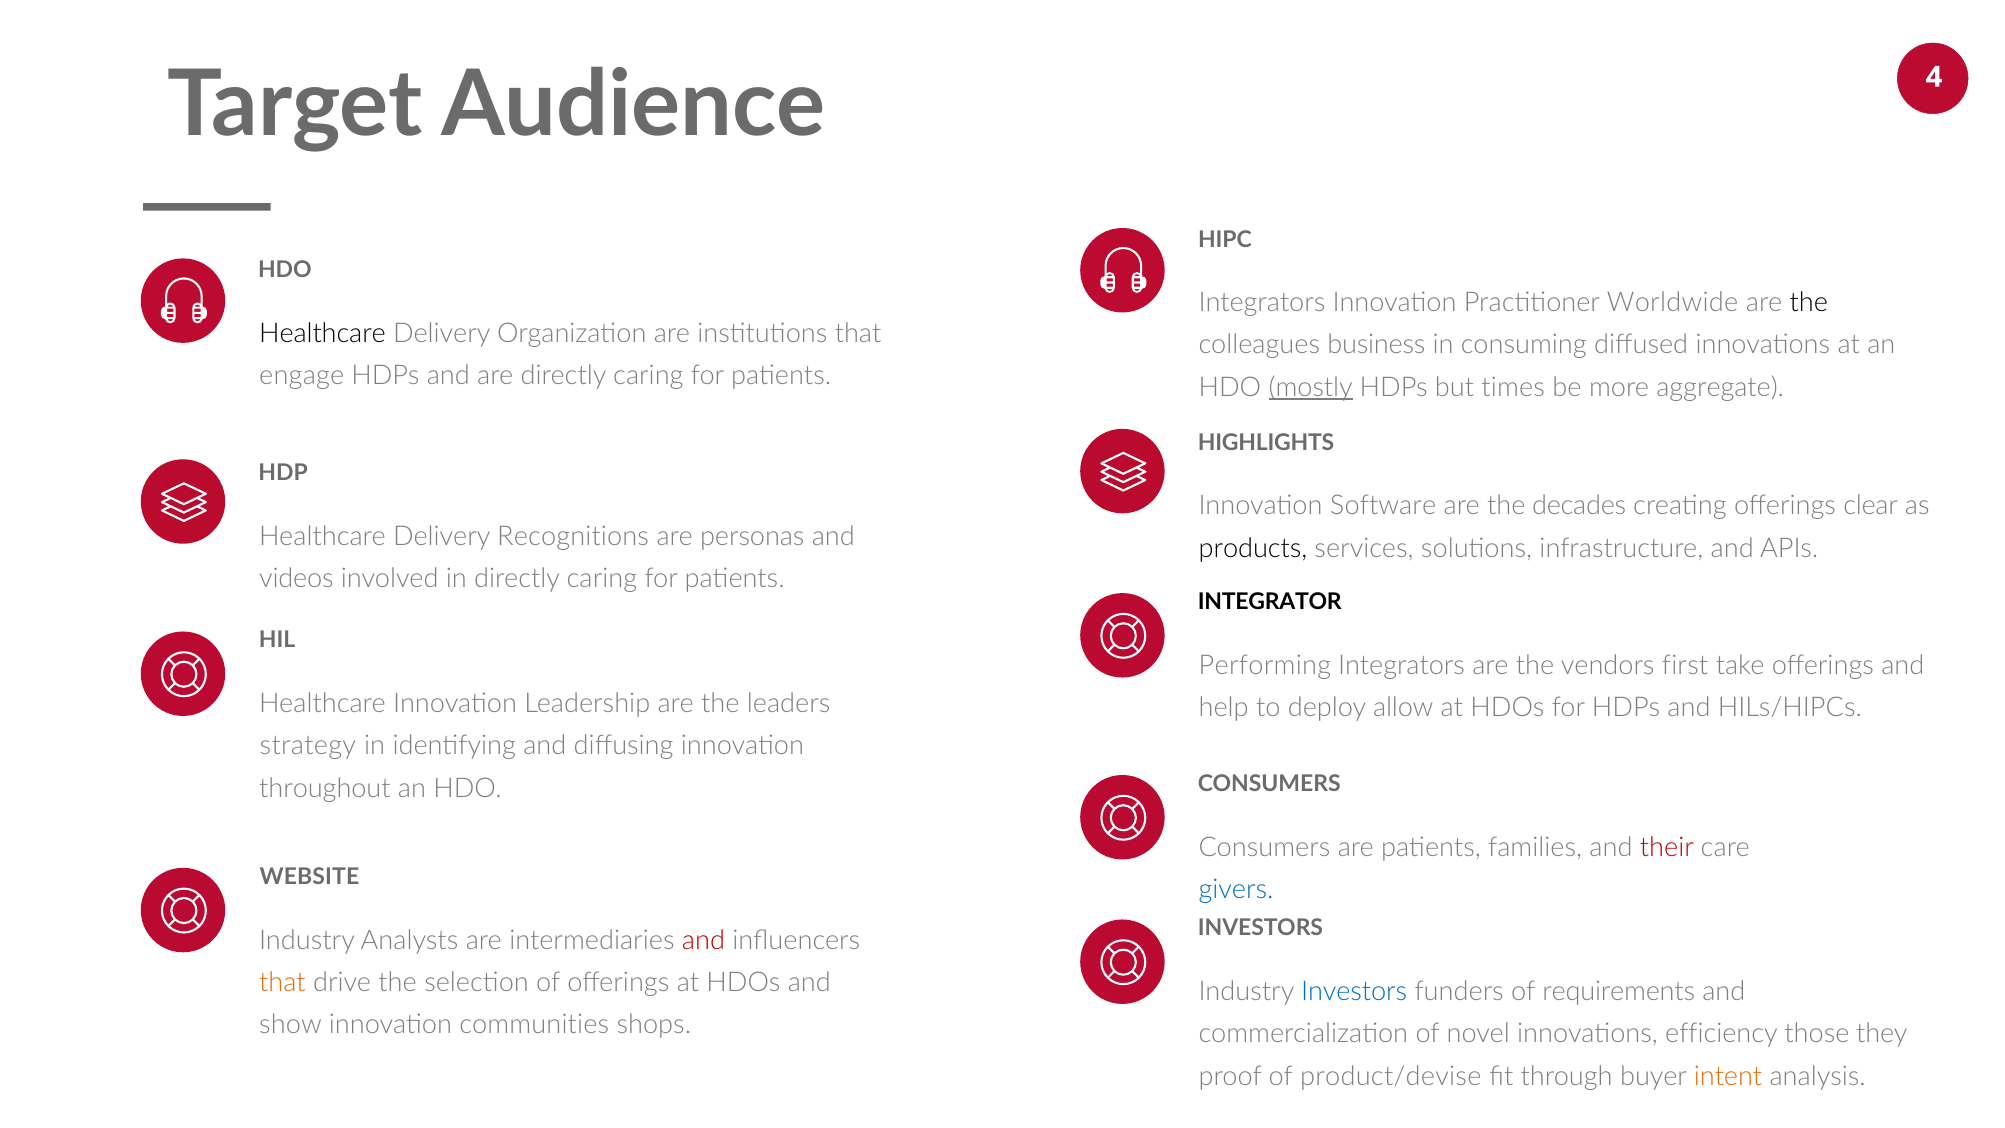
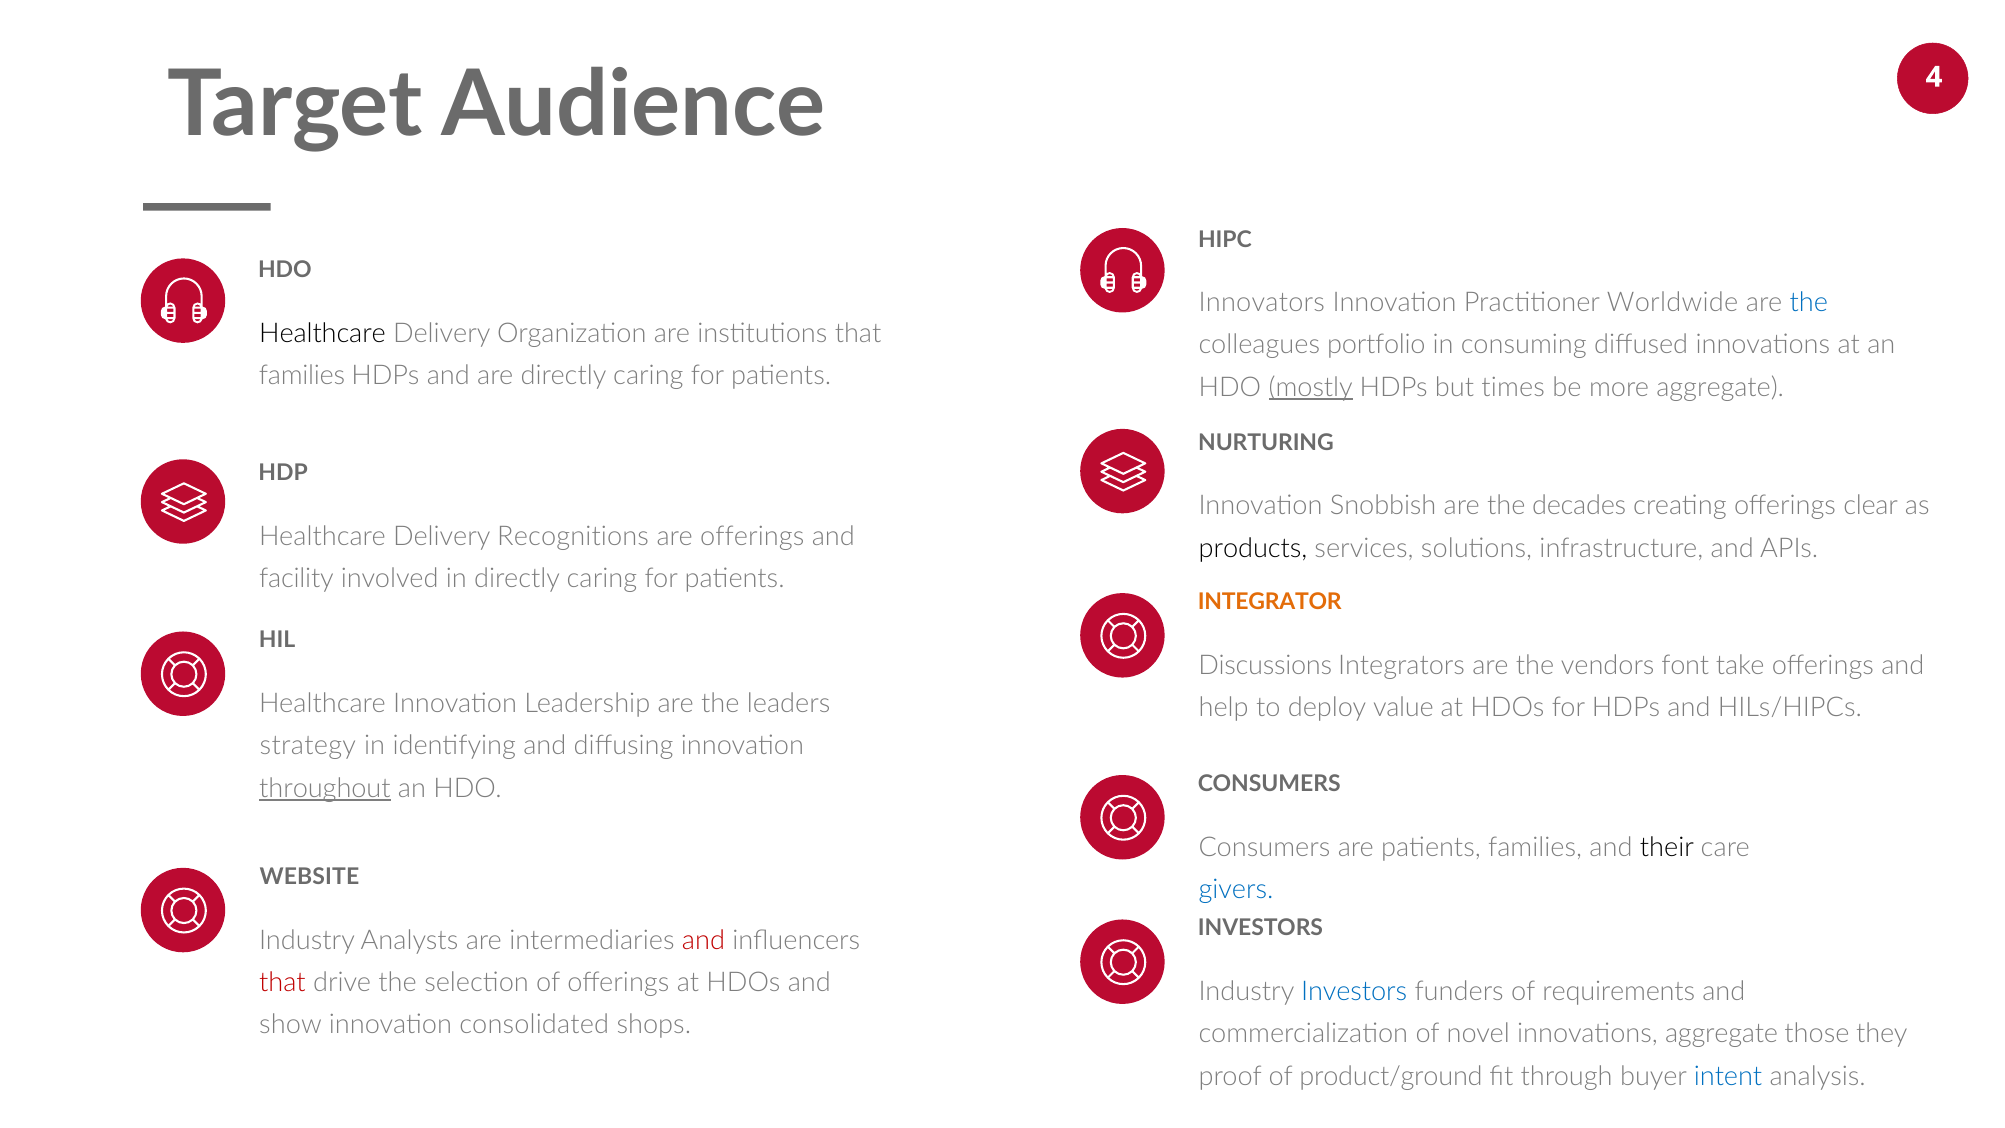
Integrators at (1262, 303): Integrators -> Innovators
the at (1809, 303) colour: black -> blue
business: business -> portfolio
engage at (302, 375): engage -> families
HIGHLIGHTS: HIGHLIGHTS -> NURTURING
Software: Software -> Snobbish
are personas: personas -> offerings
videos: videos -> facility
INTEGRATOR colour: black -> orange
Performing: Performing -> Discussions
first: first -> font
allow: allow -> value
throughout underline: none -> present
their colour: red -> black
that at (282, 982) colour: orange -> red
communities: communities -> consolidated
innovations efficiency: efficiency -> aggregate
product/devise: product/devise -> product/ground
intent colour: orange -> blue
